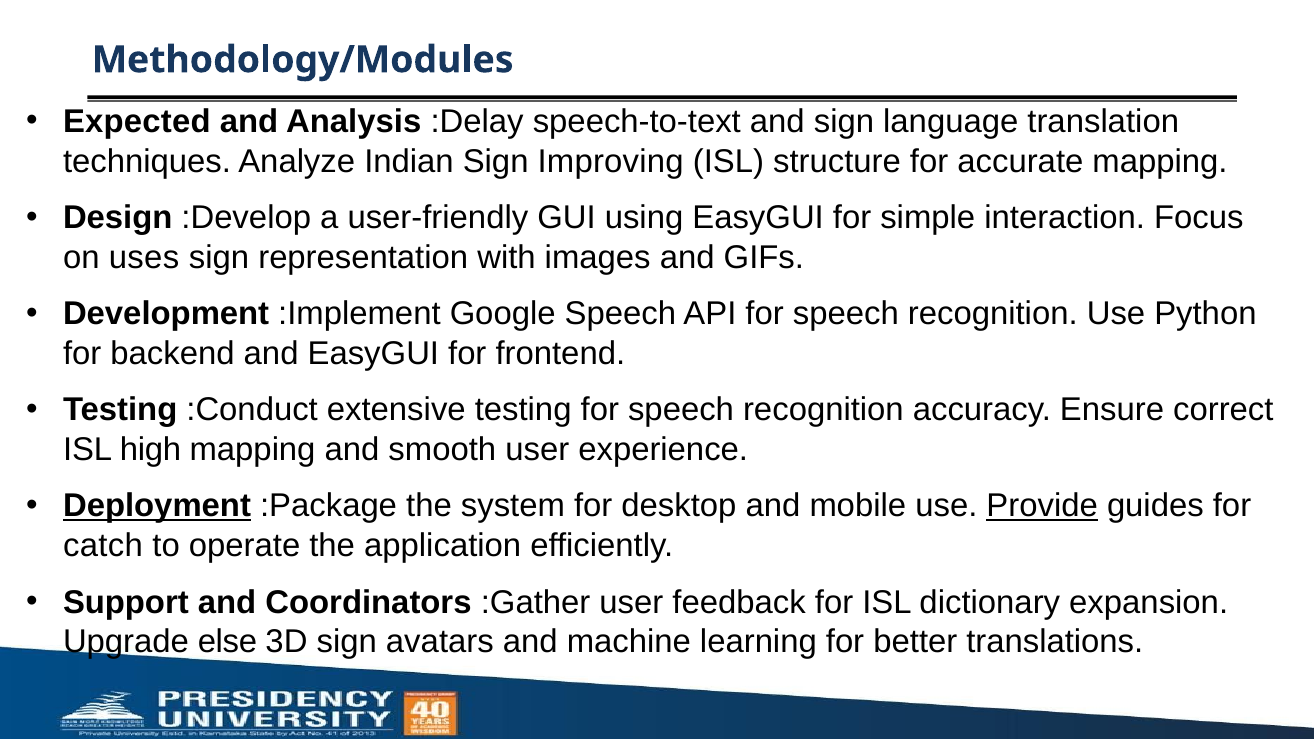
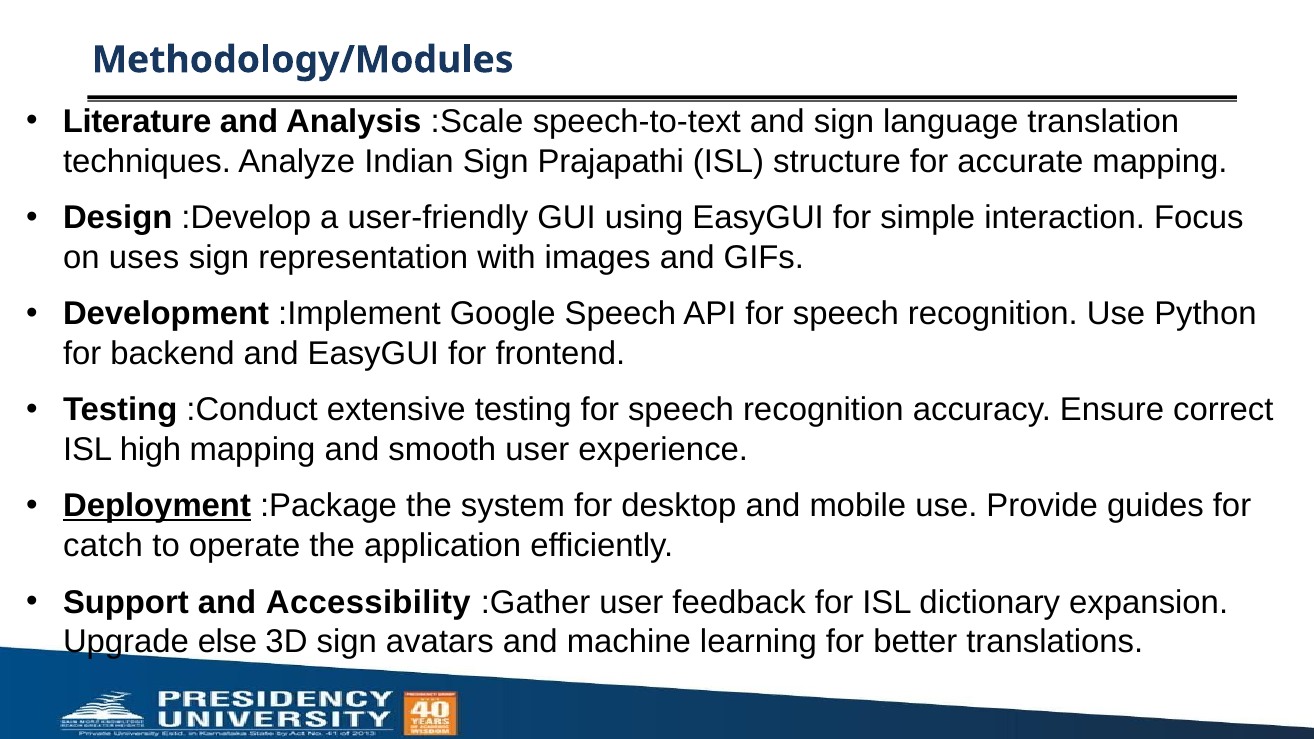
Expected: Expected -> Literature
:Delay: :Delay -> :Scale
Improving: Improving -> Prajapathi
Provide underline: present -> none
Coordinators: Coordinators -> Accessibility
